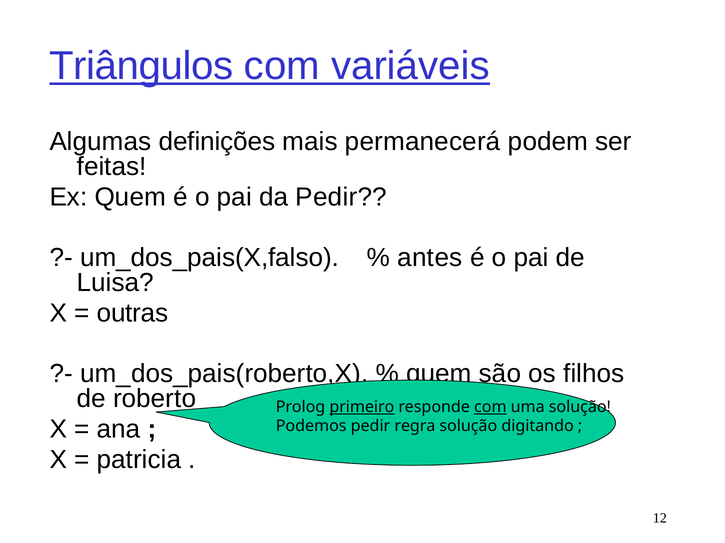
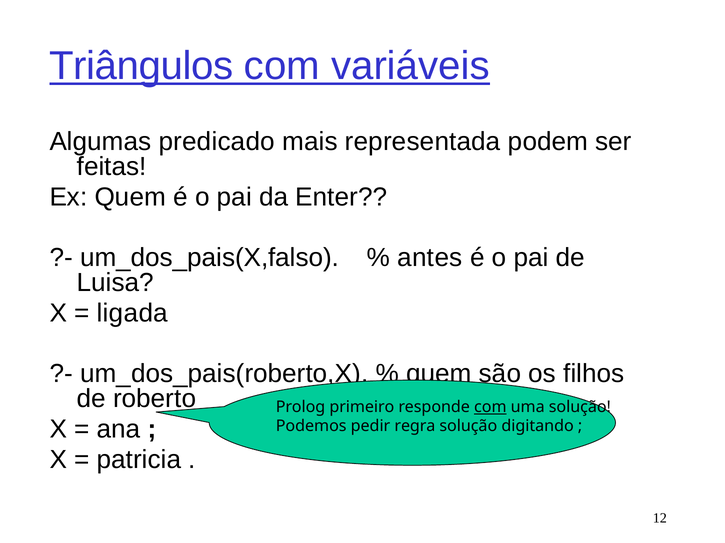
definições: definições -> predicado
permanecerá: permanecerá -> representada
da Pedir: Pedir -> Enter
outras: outras -> ligada
primeiro underline: present -> none
